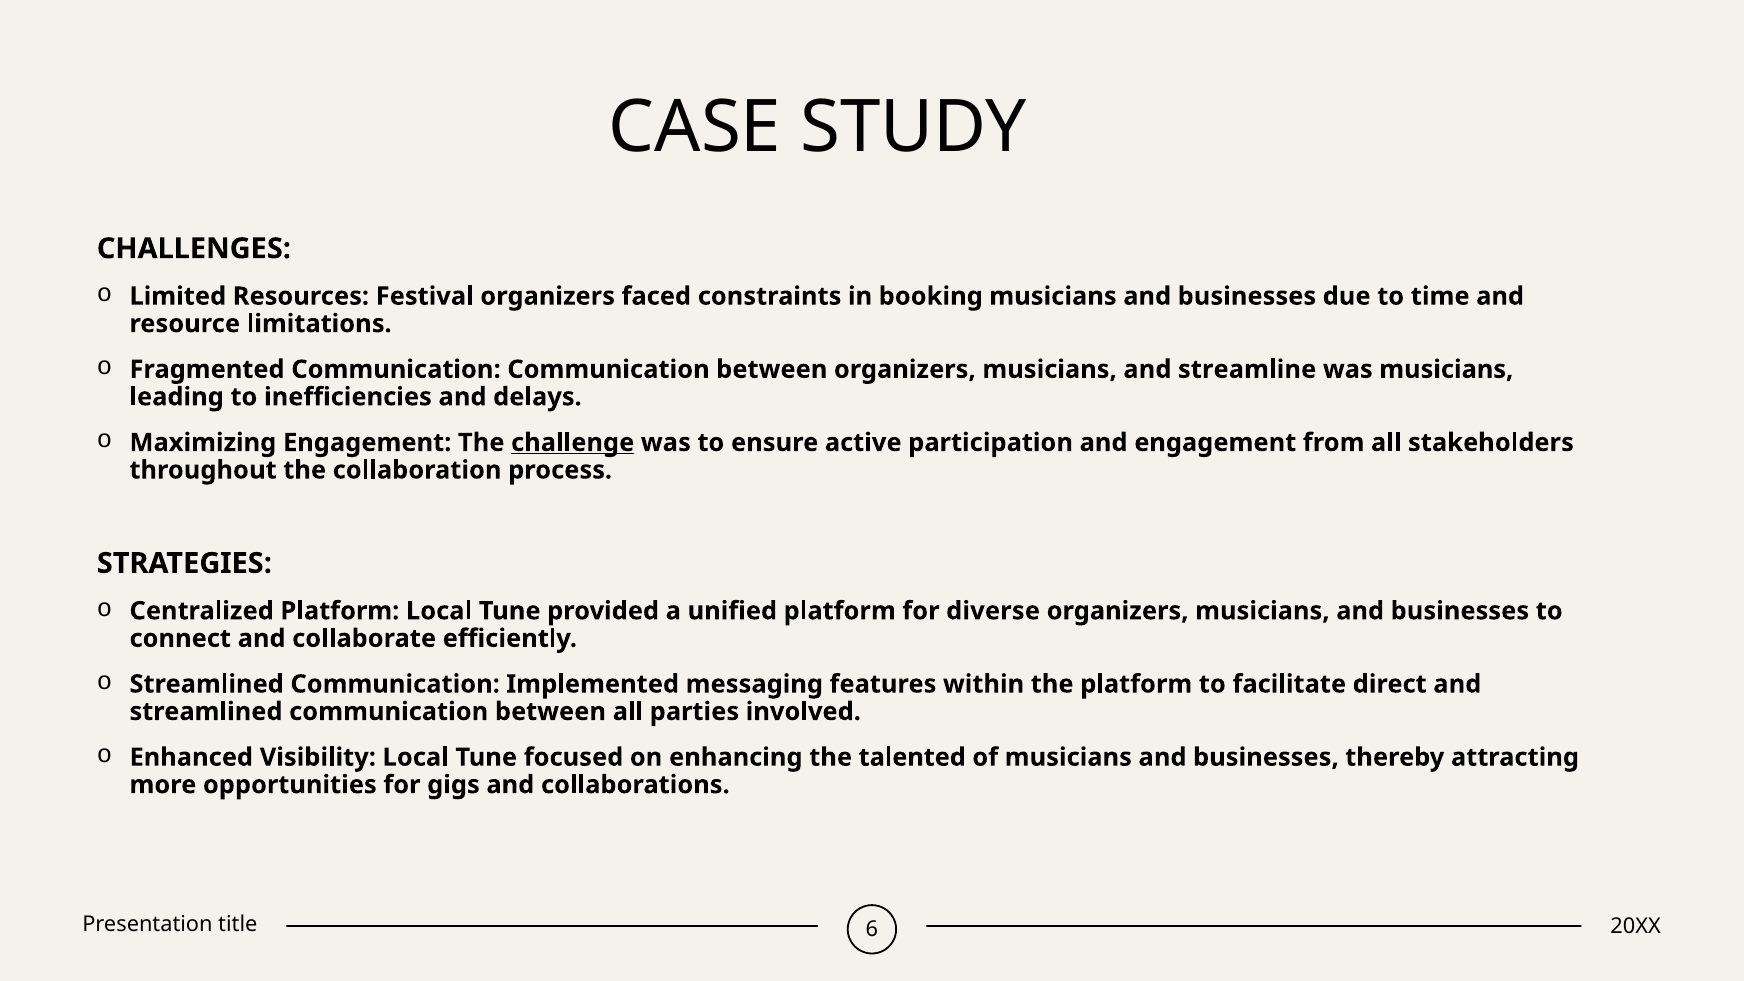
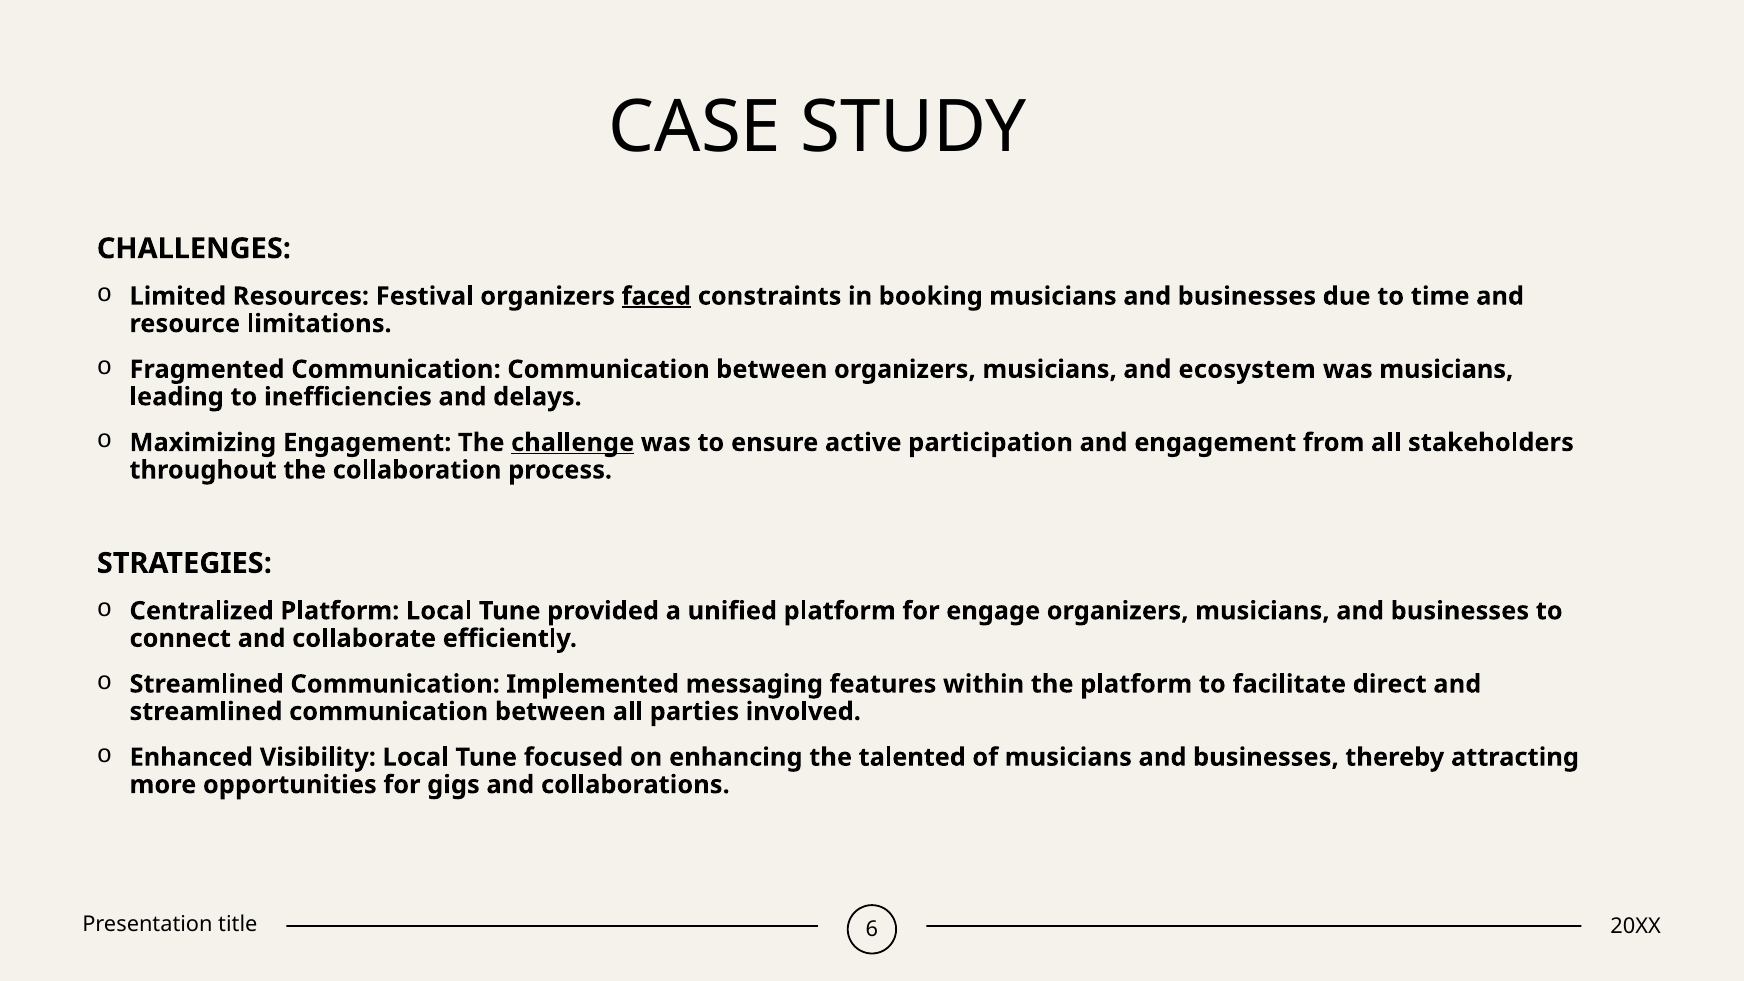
faced underline: none -> present
streamline: streamline -> ecosystem
diverse: diverse -> engage
